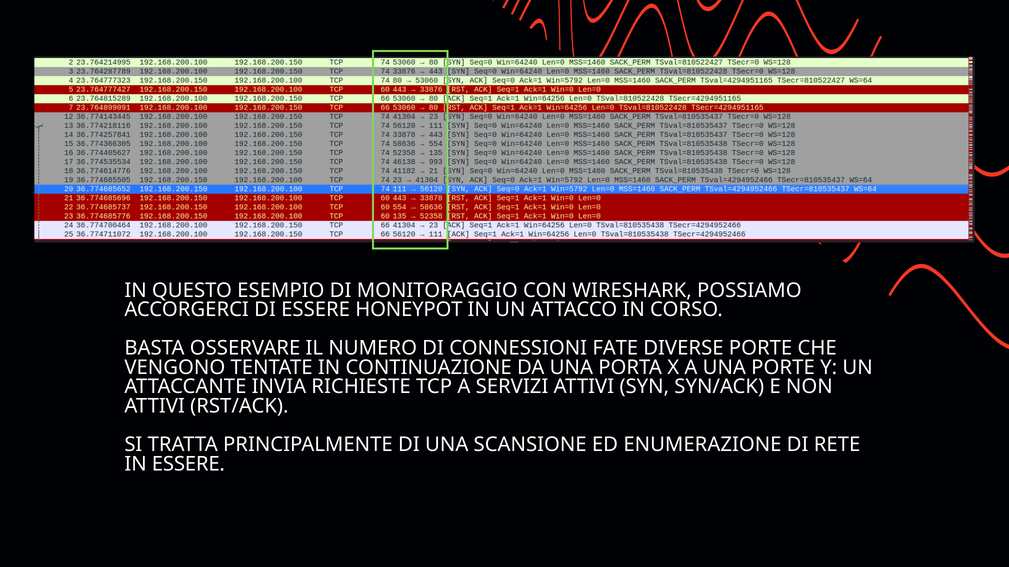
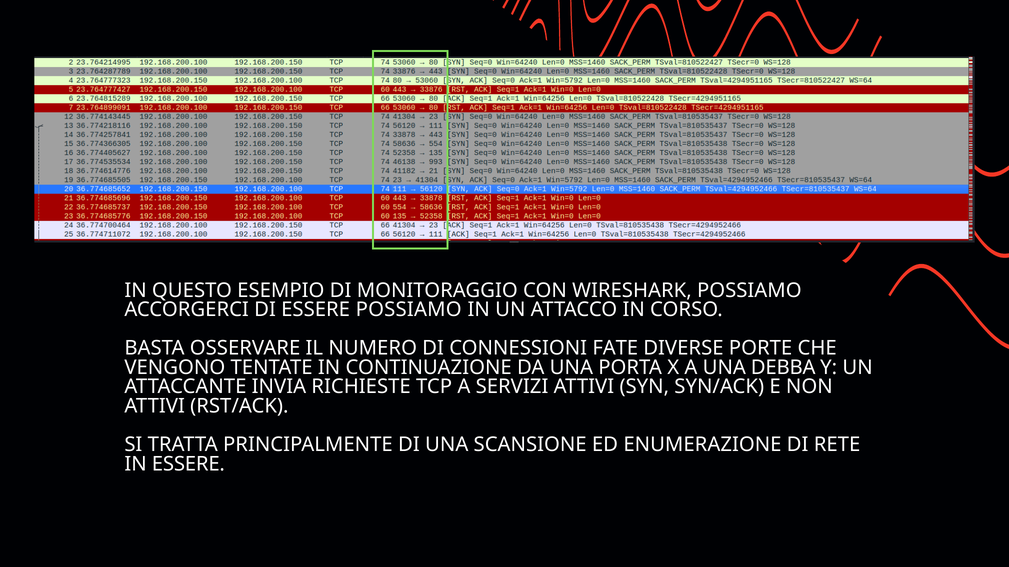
ESSERE HONEYPOT: HONEYPOT -> POSSIAMO
UNA PORTE: PORTE -> DEBBA
